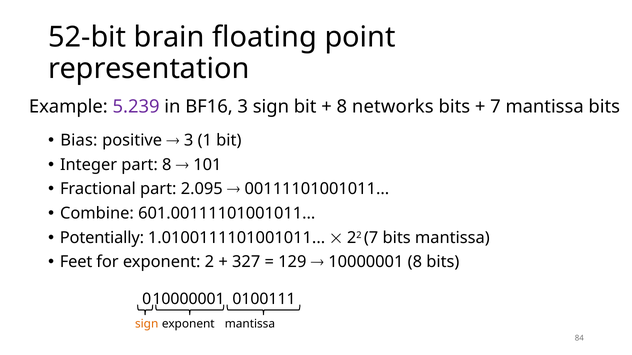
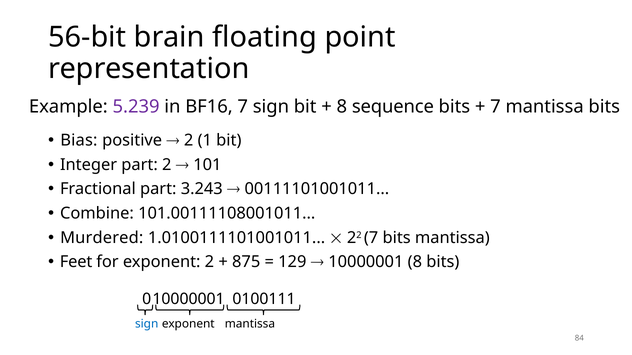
52-bit: 52-bit -> 56-bit
BF16 3: 3 -> 7
networks: networks -> sequence
3 at (189, 141): 3 -> 2
part 8: 8 -> 2
2.095: 2.095 -> 3.243
601.00111101001011: 601.00111101001011 -> 101.00111108001011
Potentially: Potentially -> Murdered
327: 327 -> 875
sign at (147, 324) colour: orange -> blue
